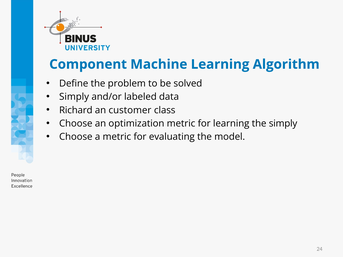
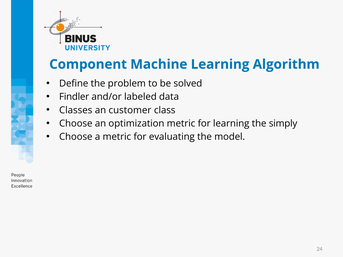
Simply at (74, 97): Simply -> Findler
Richard: Richard -> Classes
